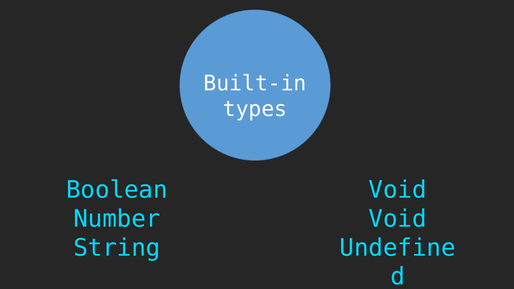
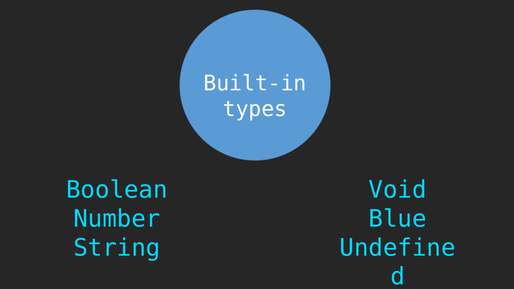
Void at (398, 219): Void -> Blue
